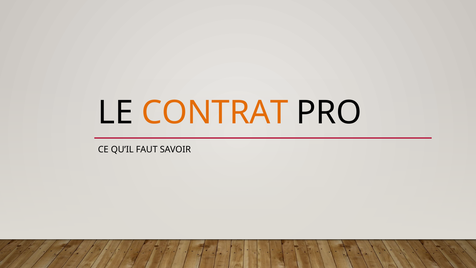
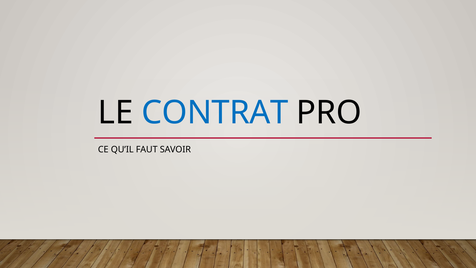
CONTRAT colour: orange -> blue
